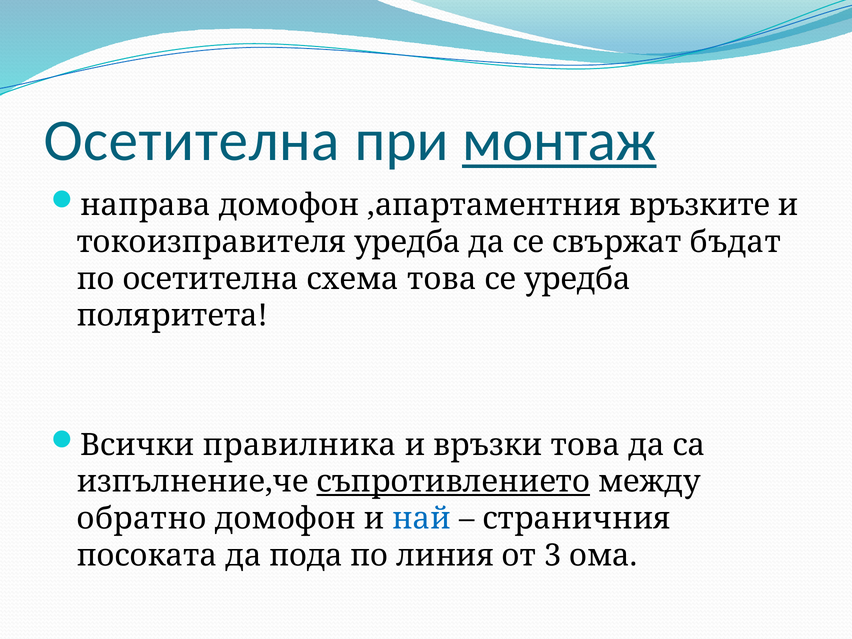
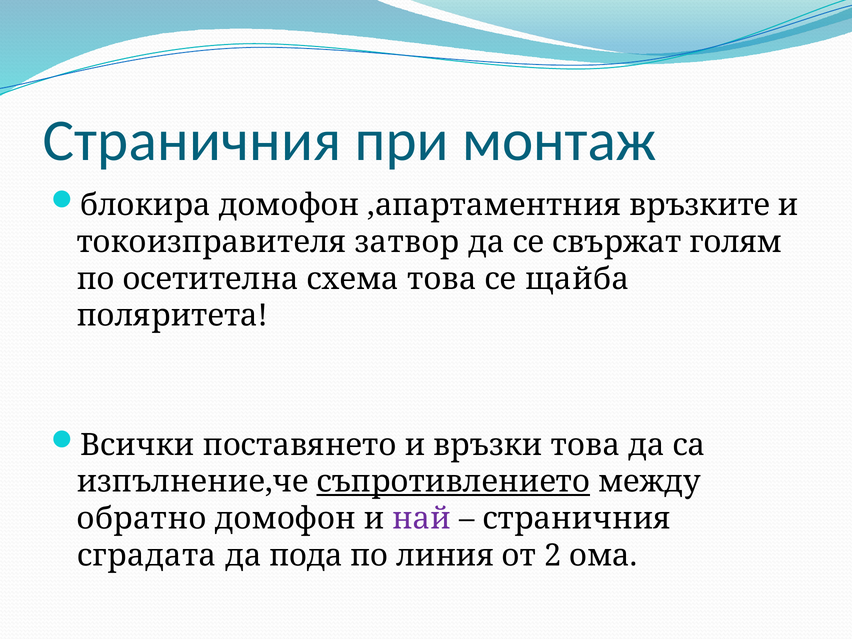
Осетителна at (192, 141): Осетителна -> Страничния
монтаж underline: present -> none
направа: направа -> блокира
токоизправителя уредба: уредба -> затвор
бъдат: бъдат -> голям
се уредба: уредба -> щайба
правилника: правилника -> поставянето
най colour: blue -> purple
посоката: посоката -> сградата
3: 3 -> 2
